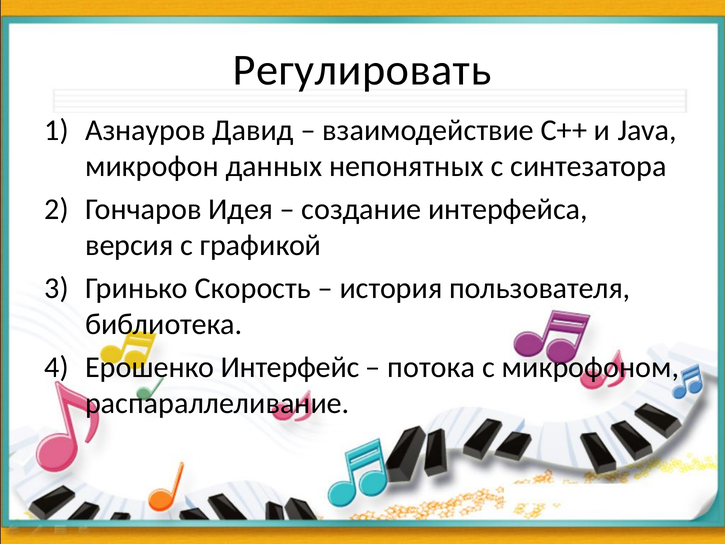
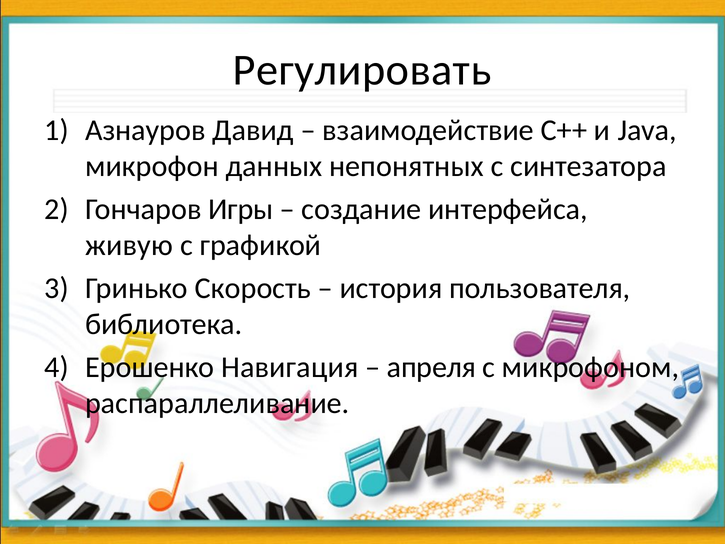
Идея: Идея -> Игры
версия: версия -> живую
Интерфейс: Интерфейс -> Навигация
потока: потока -> апреля
